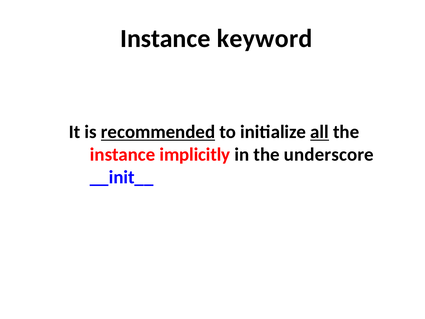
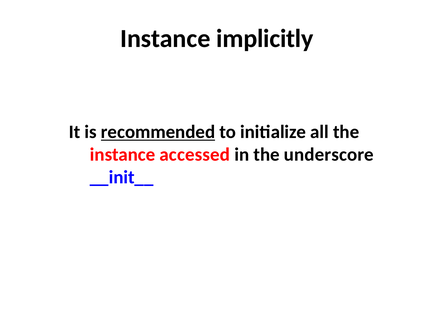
keyword: keyword -> implicitly
all underline: present -> none
implicitly: implicitly -> accessed
